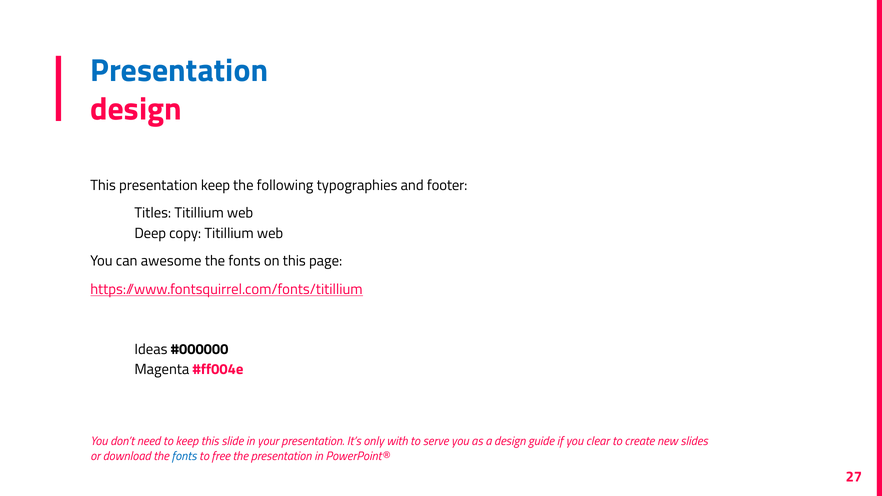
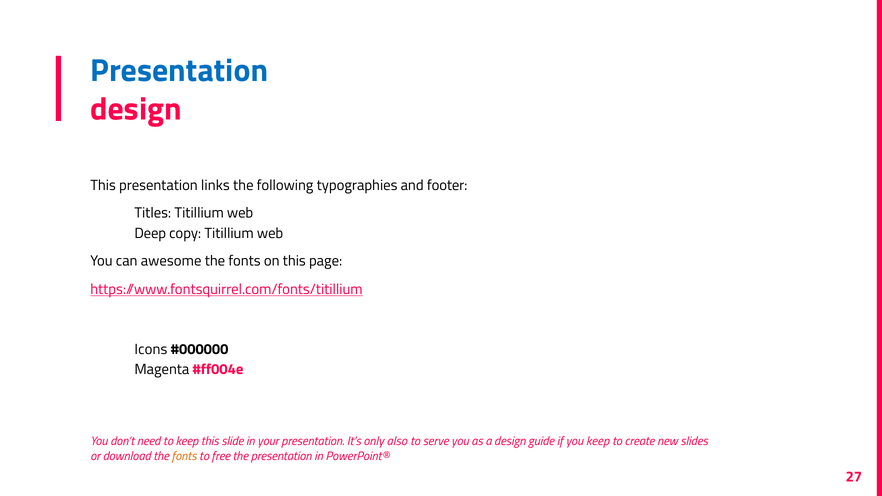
presentation keep: keep -> links
Ideas: Ideas -> Icons
with: with -> also
you clear: clear -> keep
fonts at (184, 456) colour: blue -> orange
